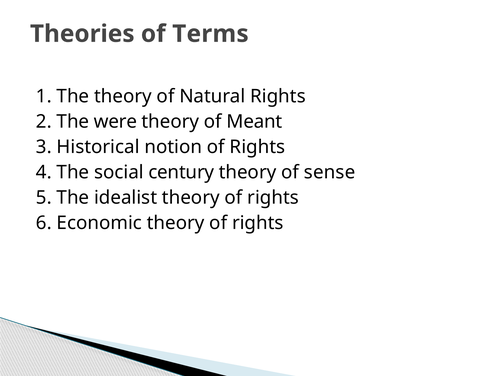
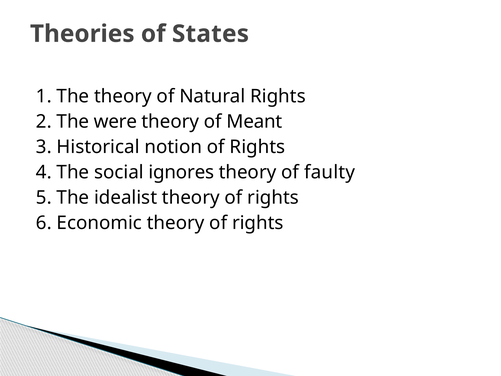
Terms: Terms -> States
century: century -> ignores
sense: sense -> faulty
